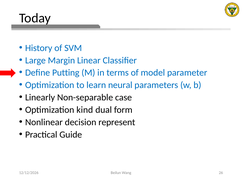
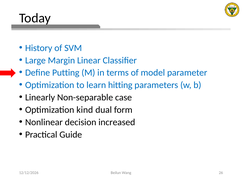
neural: neural -> hitting
represent: represent -> increased
